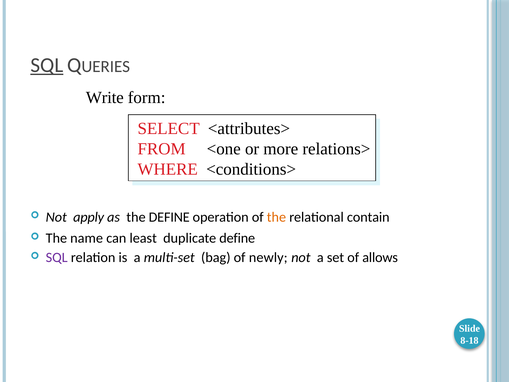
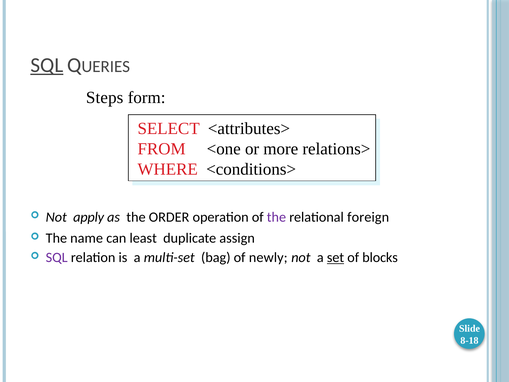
Write: Write -> Steps
the DEFINE: DEFINE -> ORDER
the at (276, 217) colour: orange -> purple
contain: contain -> foreign
duplicate define: define -> assign
set underline: none -> present
allows: allows -> blocks
